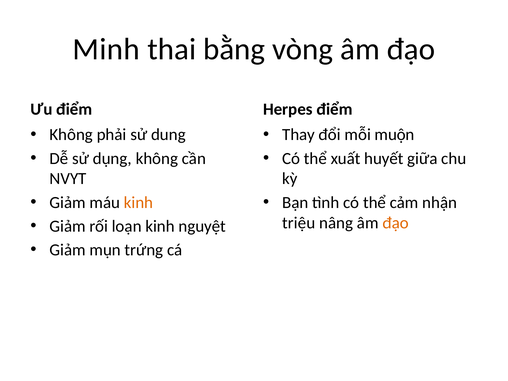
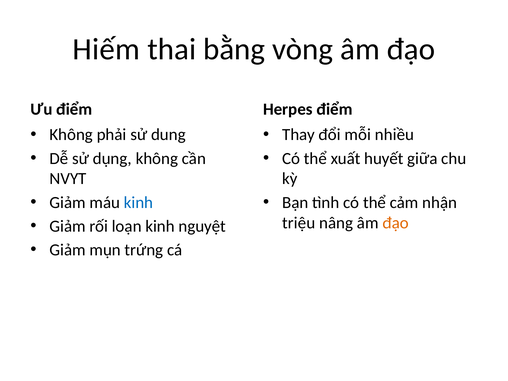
Minh: Minh -> Hiếm
muộn: muộn -> nhiều
kinh at (139, 202) colour: orange -> blue
